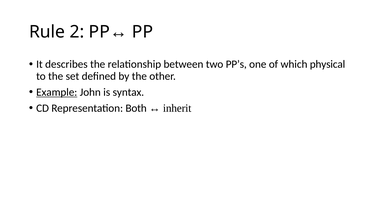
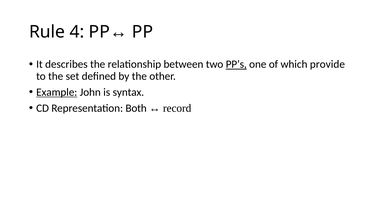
2: 2 -> 4
PP’s underline: none -> present
physical: physical -> provide
inherit: inherit -> record
